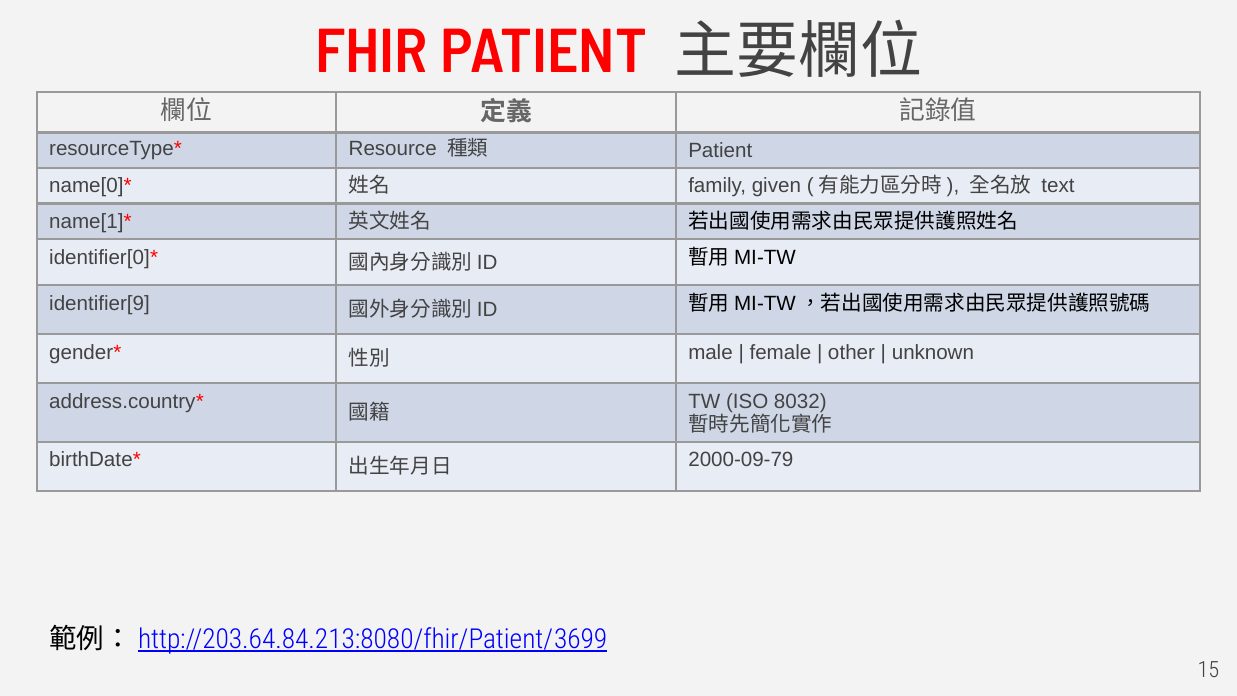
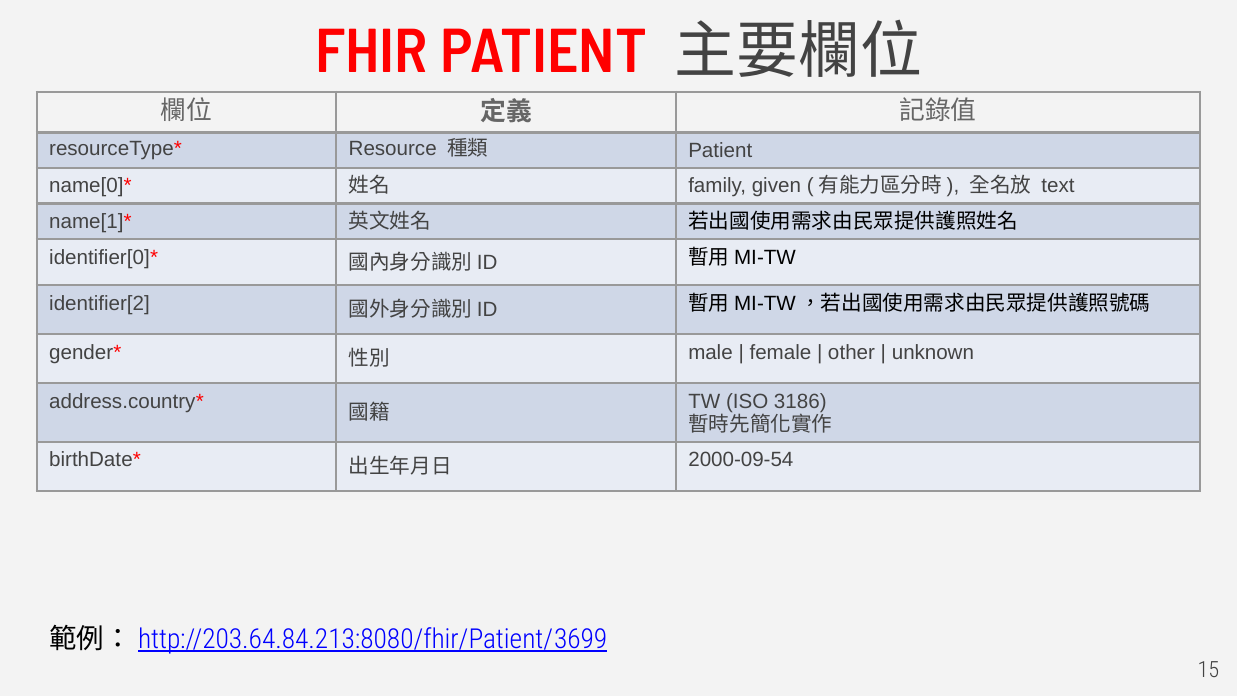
identifier[9: identifier[9 -> identifier[2
8032: 8032 -> 3186
2000-09-79: 2000-09-79 -> 2000-09-54
